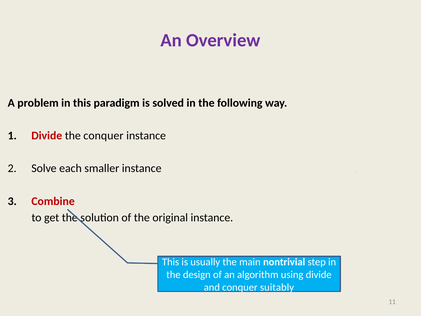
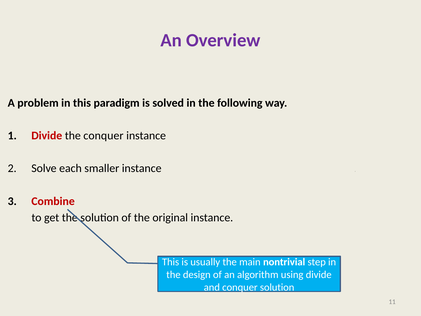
conquer suitably: suitably -> solution
